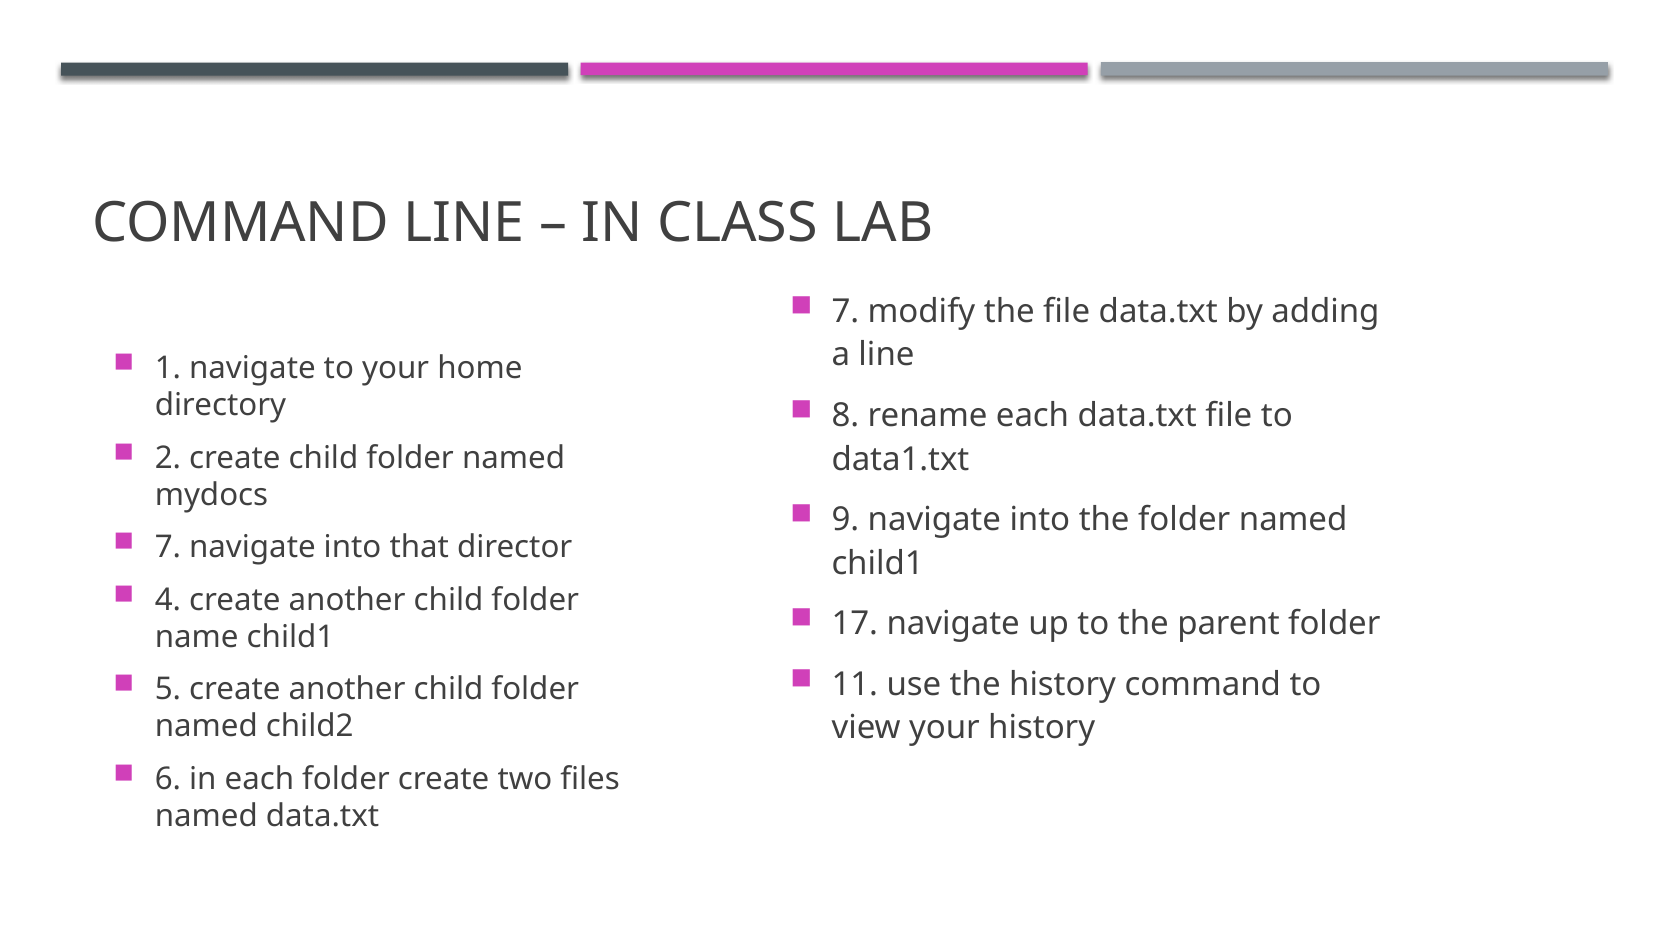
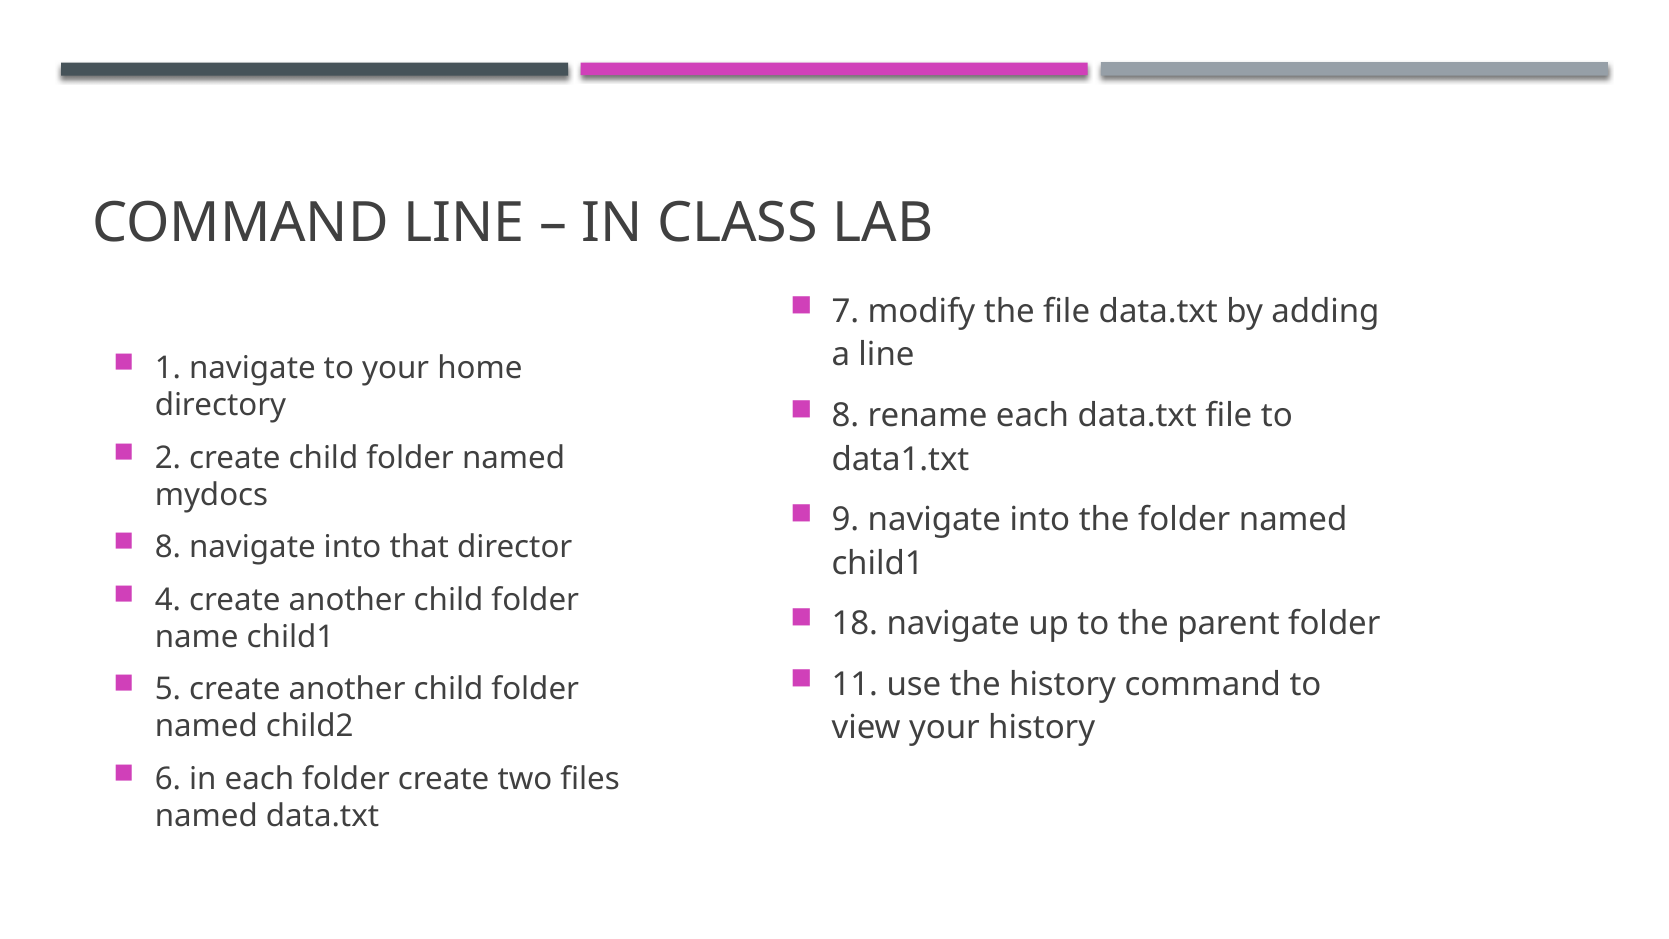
7 at (168, 547): 7 -> 8
17: 17 -> 18
